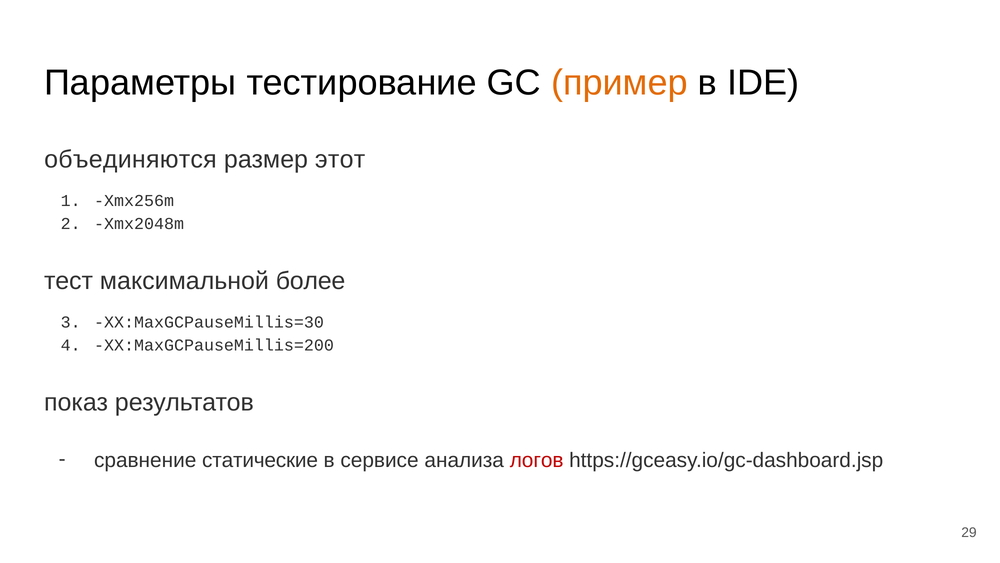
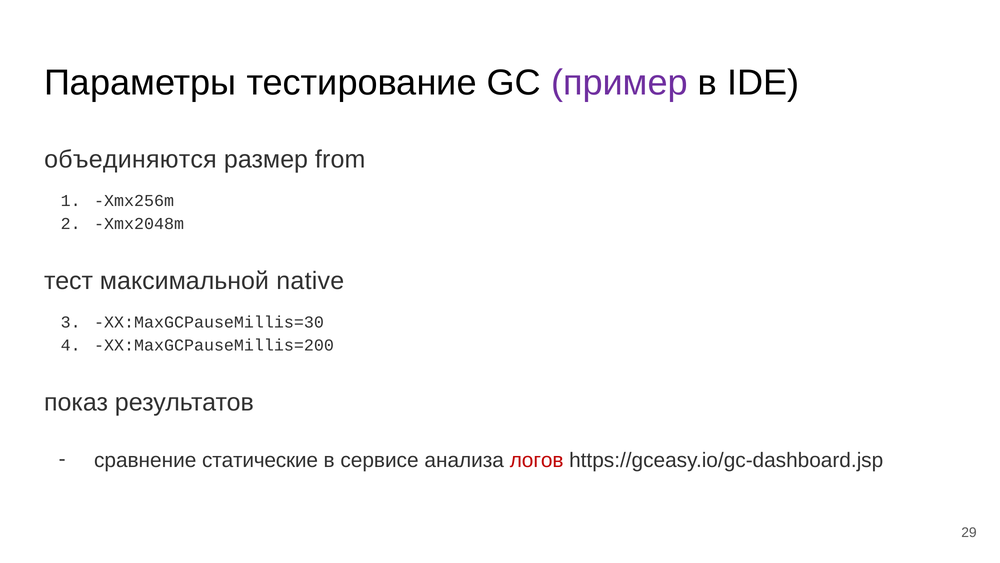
пример colour: orange -> purple
этот: этот -> from
более: более -> native
